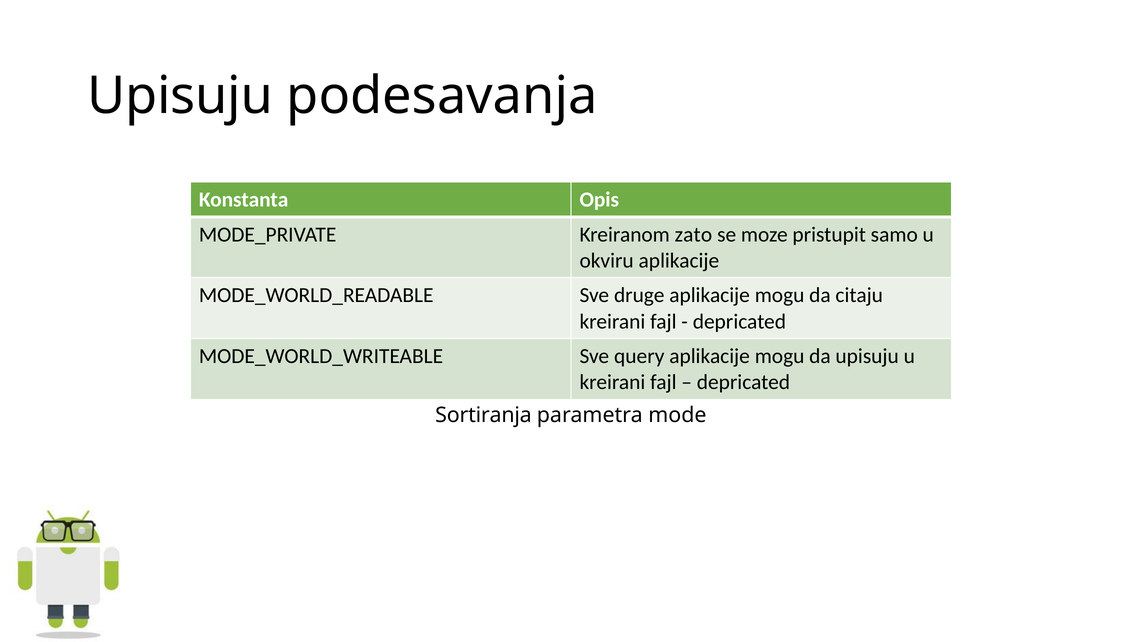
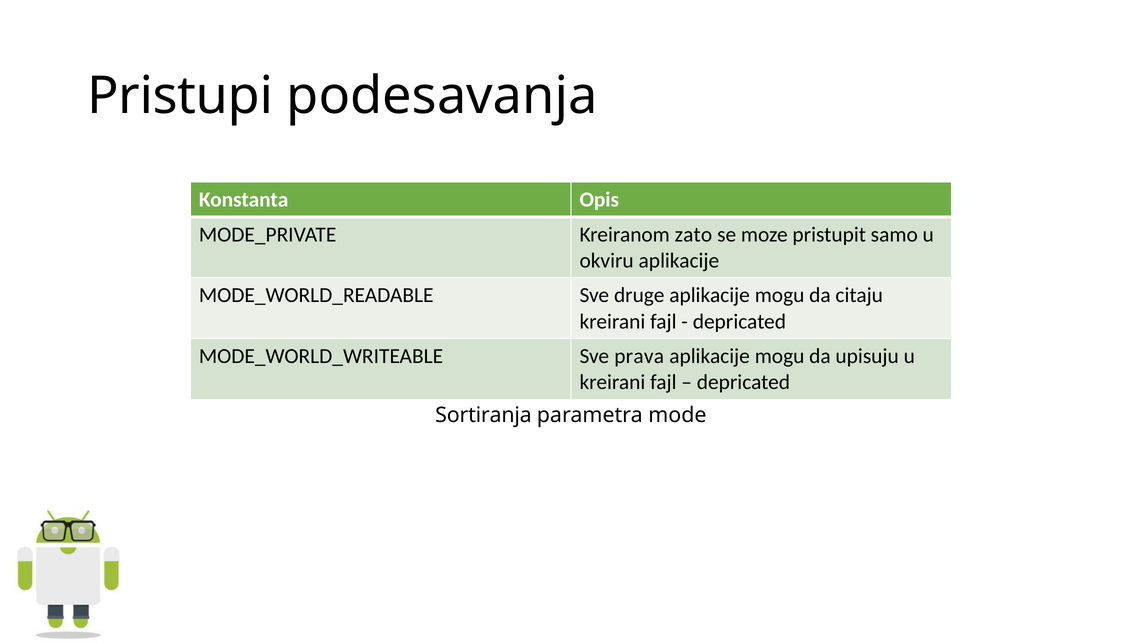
Upisuju at (180, 96): Upisuju -> Pristupi
query: query -> prava
